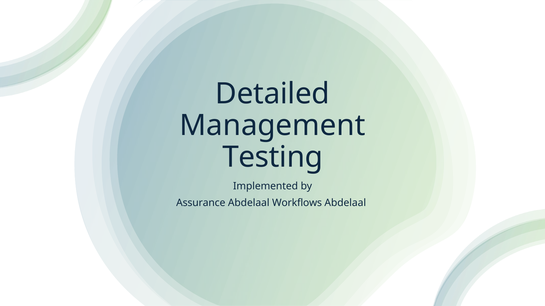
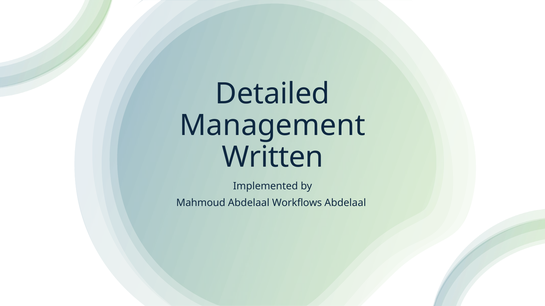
Testing: Testing -> Written
Assurance: Assurance -> Mahmoud
